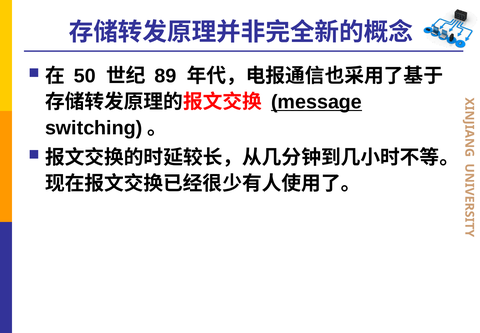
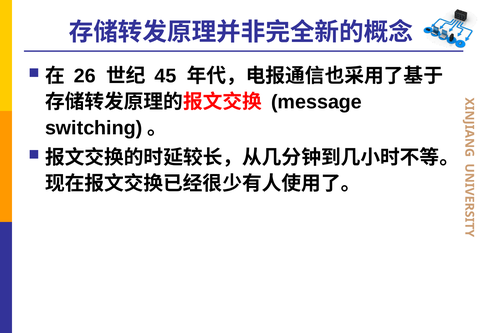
50: 50 -> 26
89: 89 -> 45
message underline: present -> none
